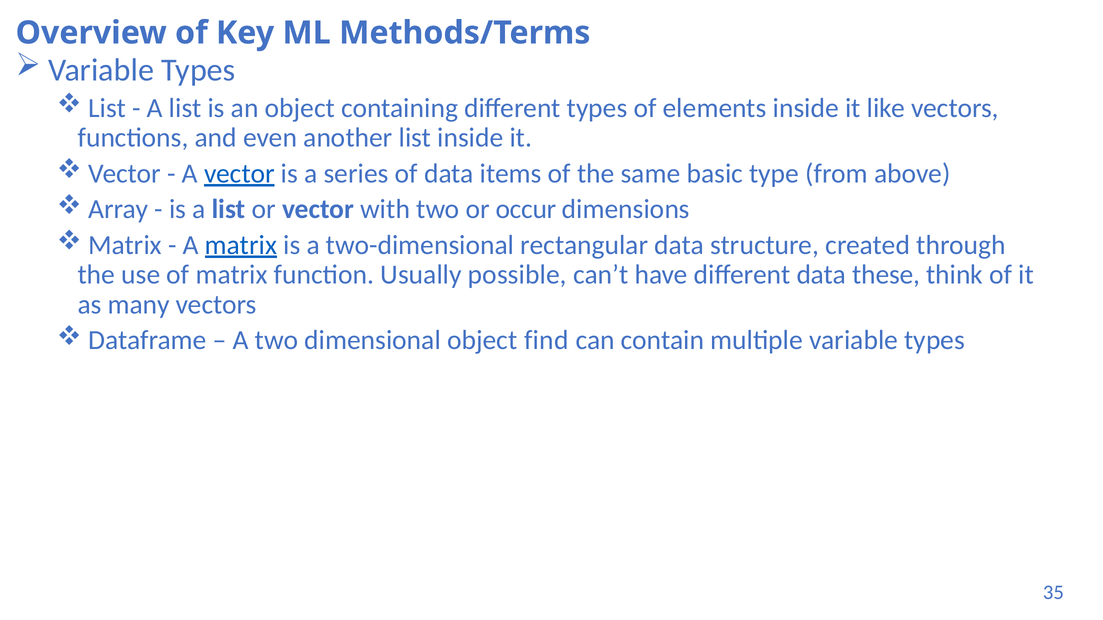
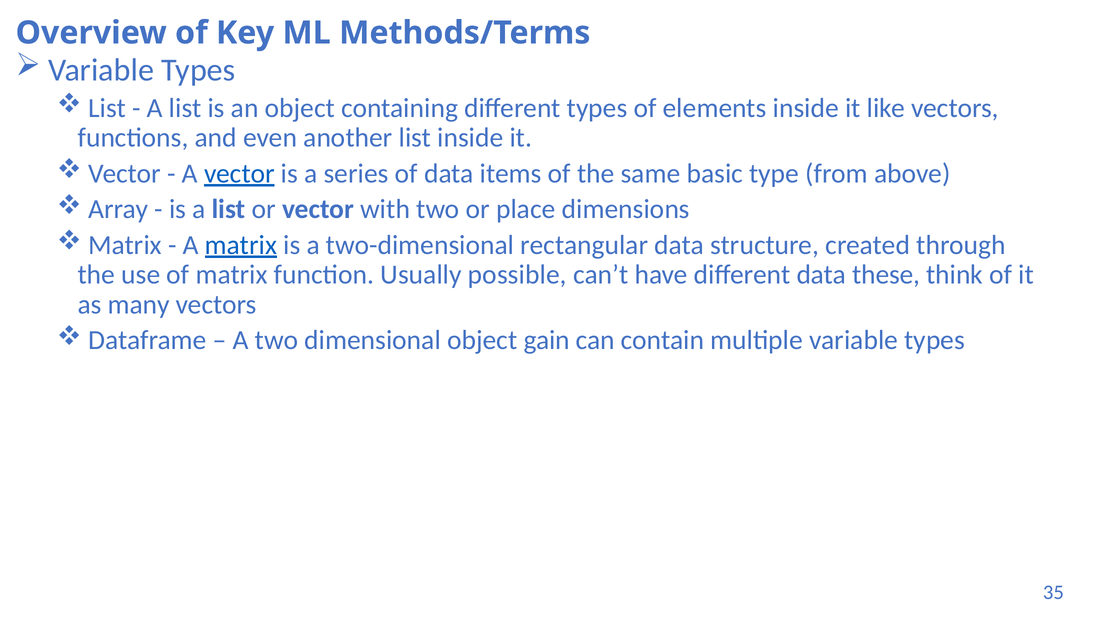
occur: occur -> place
find: find -> gain
